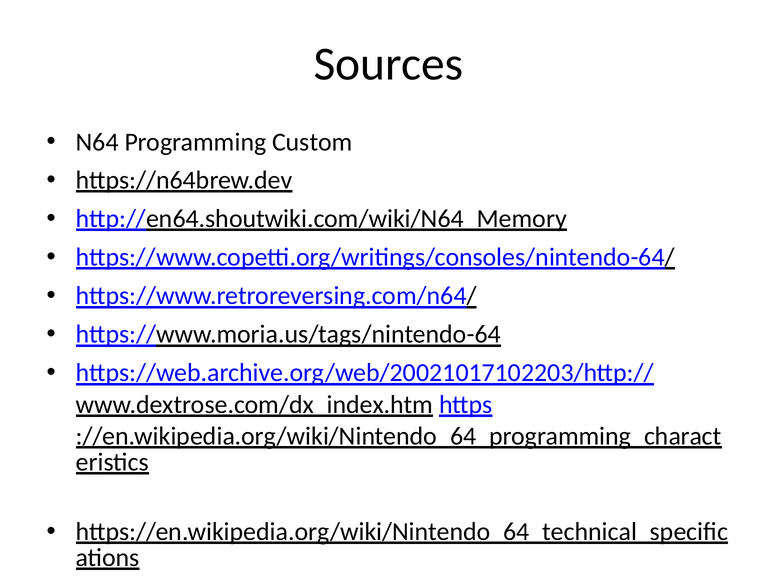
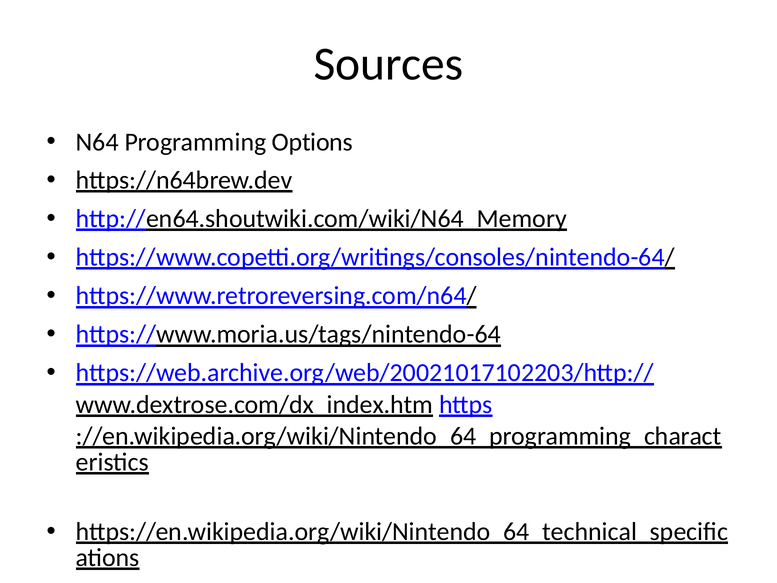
Custom: Custom -> Options
